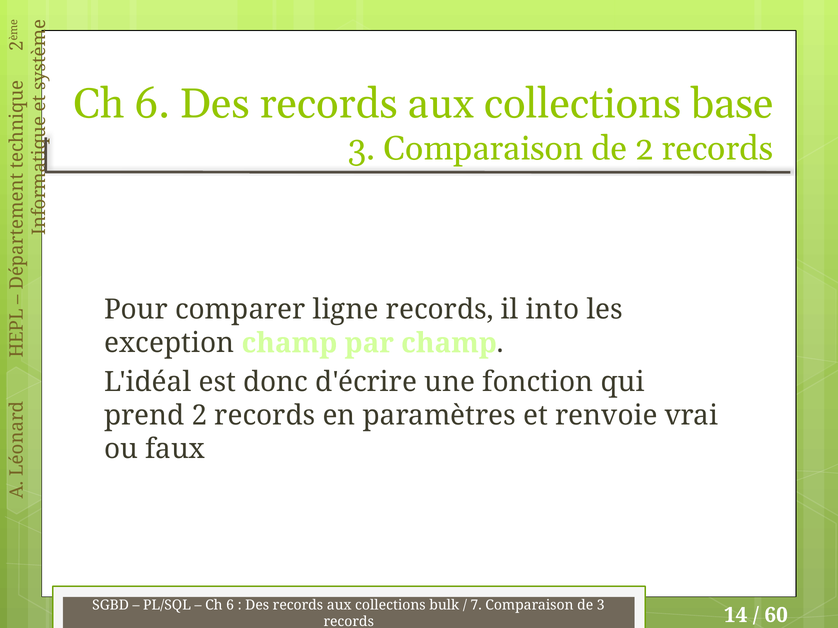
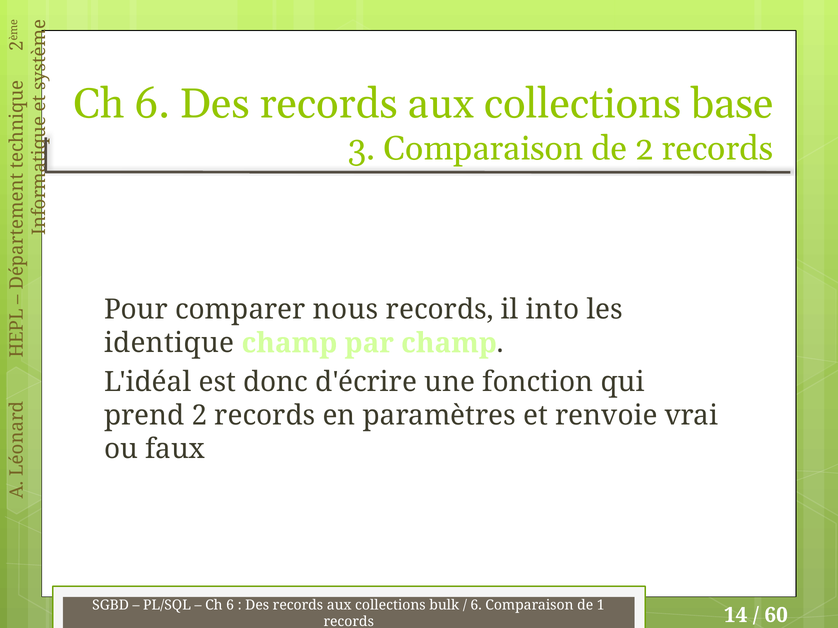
ligne: ligne -> nous
exception: exception -> identique
7 at (476, 605): 7 -> 6
de 3: 3 -> 1
